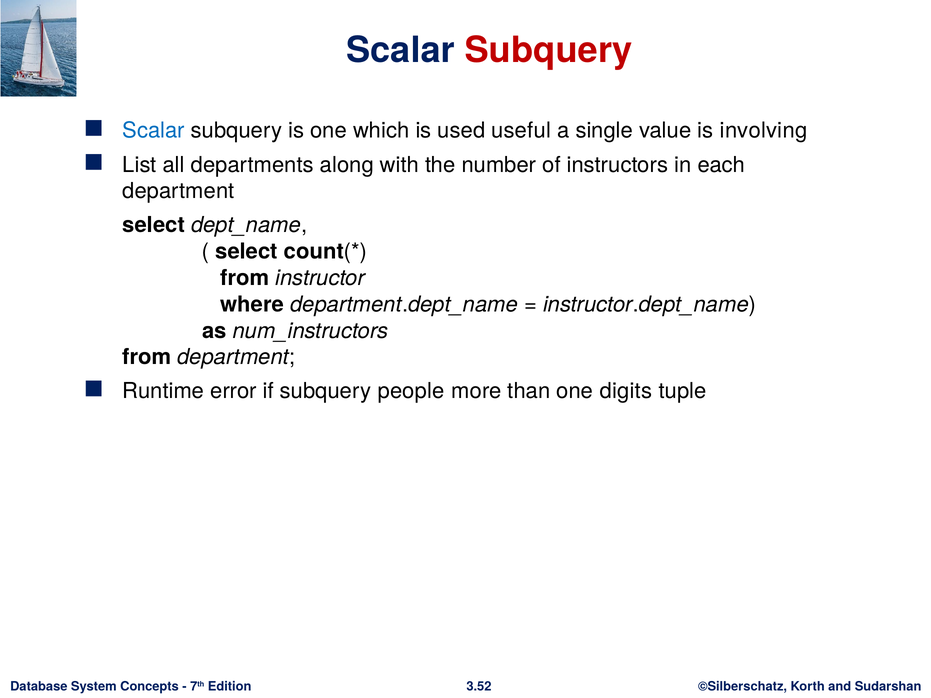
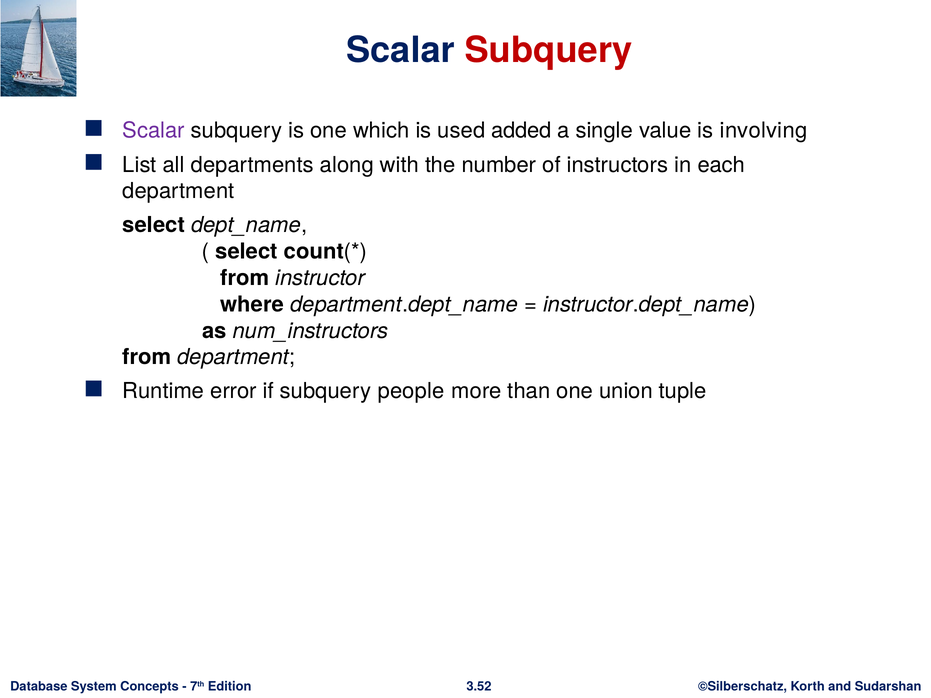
Scalar at (154, 131) colour: blue -> purple
useful: useful -> added
digits: digits -> union
